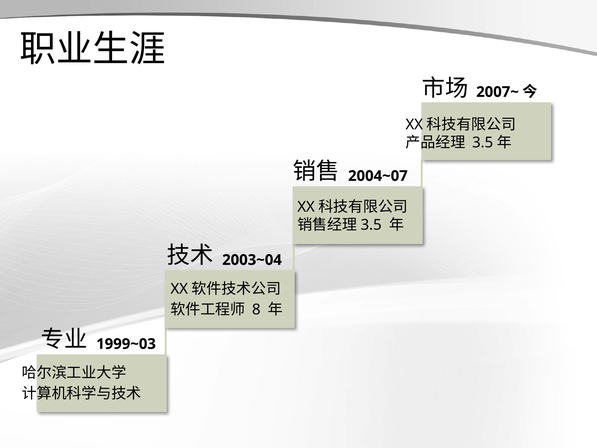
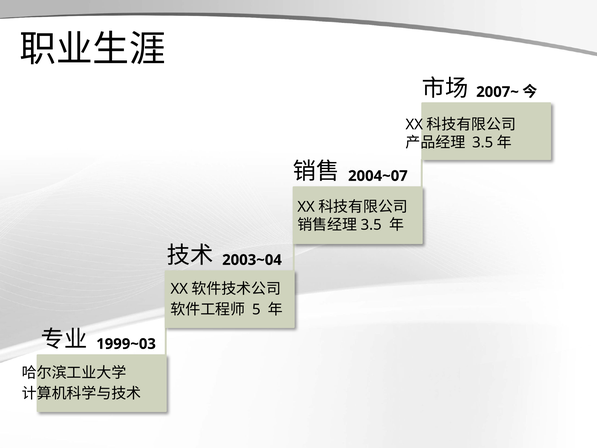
8: 8 -> 5
